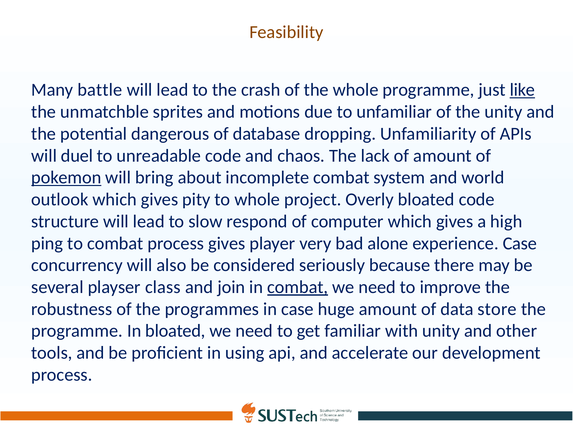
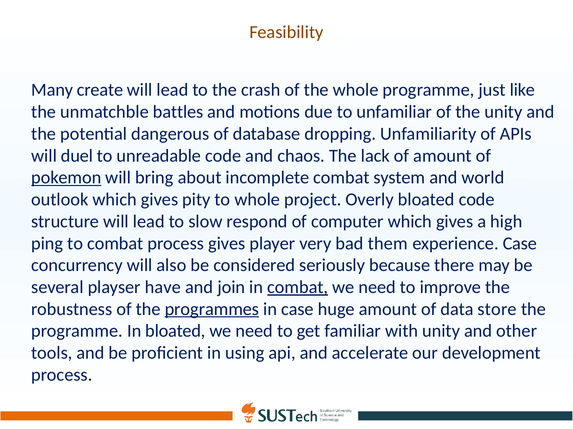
battle: battle -> create
like underline: present -> none
sprites: sprites -> battles
alone: alone -> them
class: class -> have
programmes underline: none -> present
